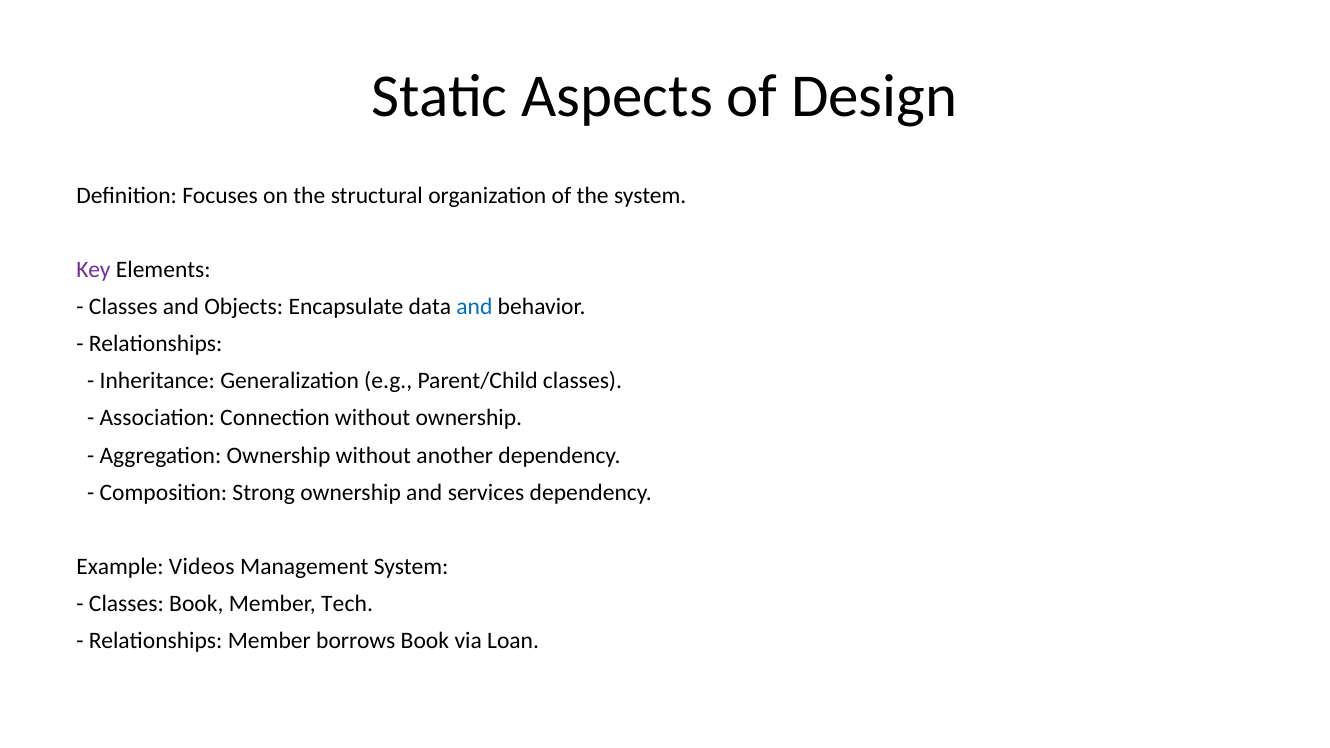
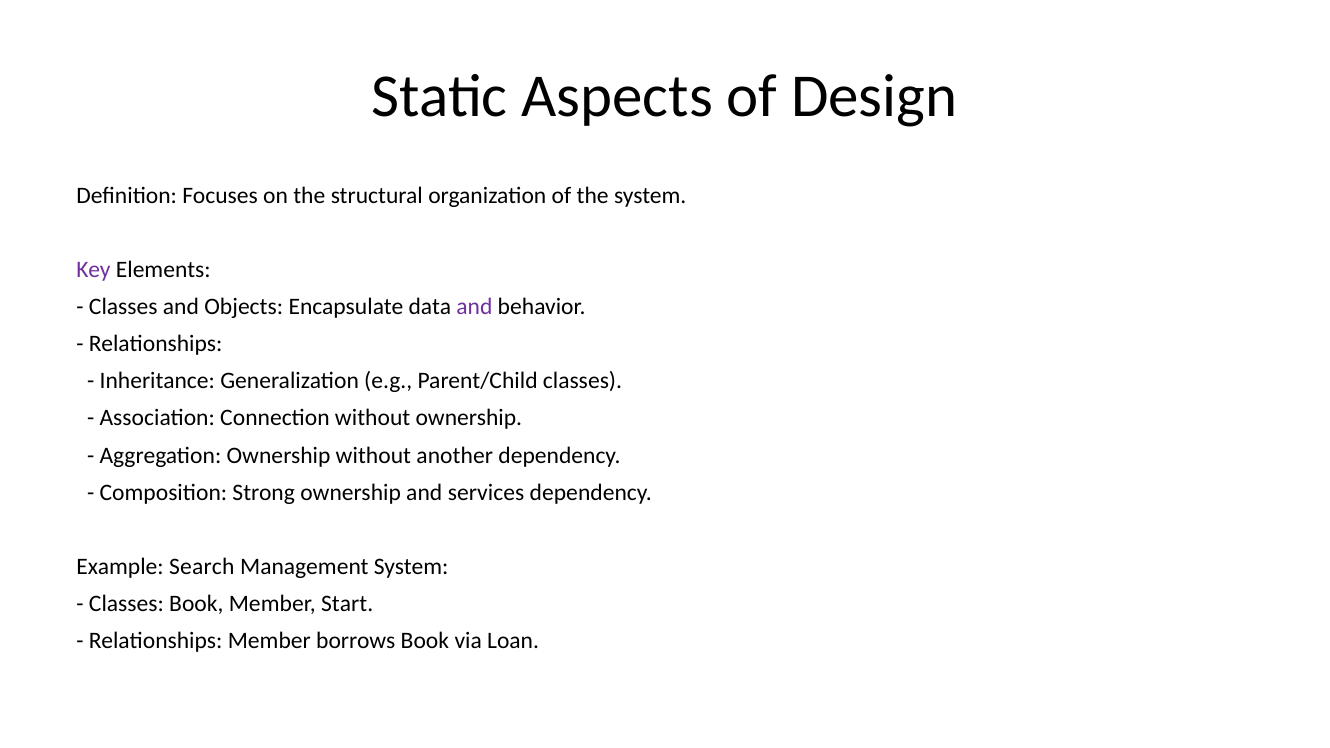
and at (474, 307) colour: blue -> purple
Videos: Videos -> Search
Tech: Tech -> Start
